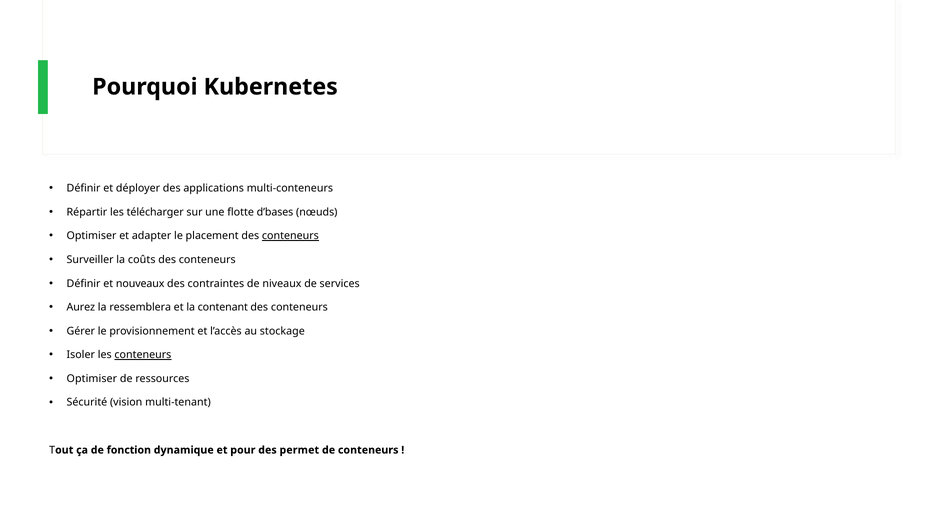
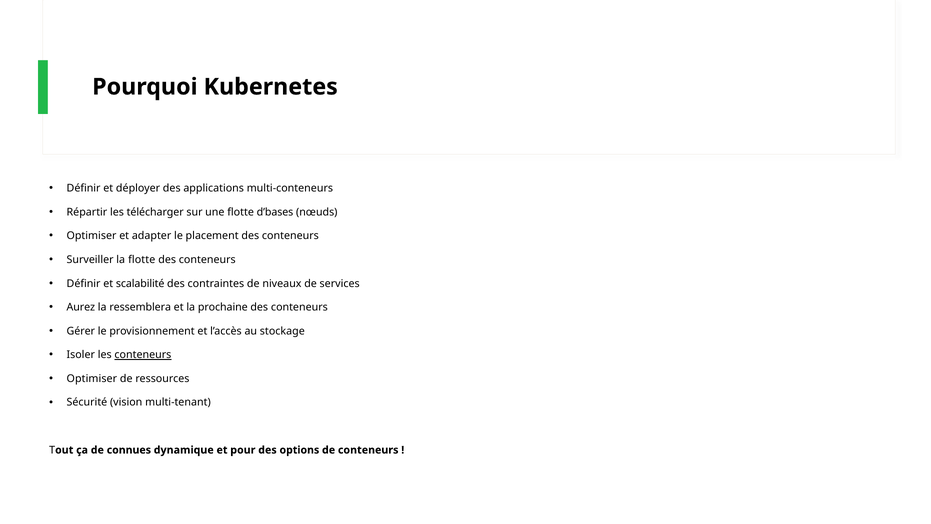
conteneurs at (290, 236) underline: present -> none
la coûts: coûts -> flotte
nouveaux: nouveaux -> scalabilité
contenant: contenant -> prochaine
fonction: fonction -> connues
permet: permet -> options
